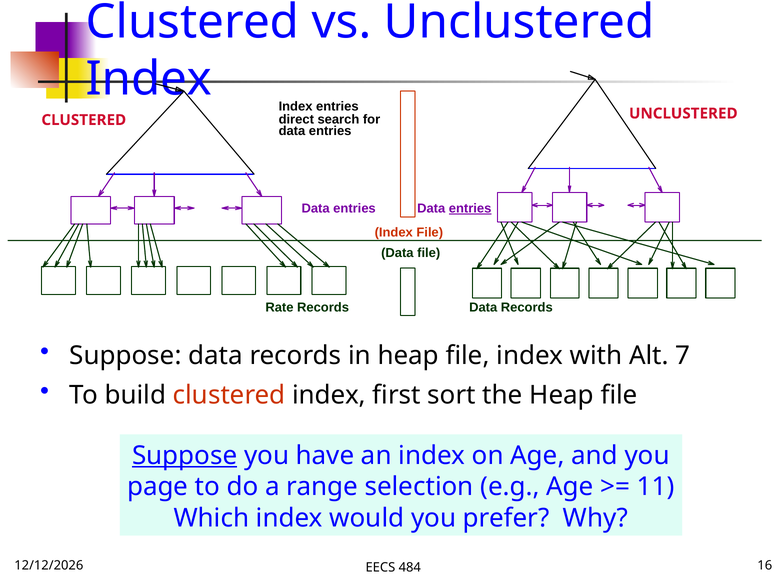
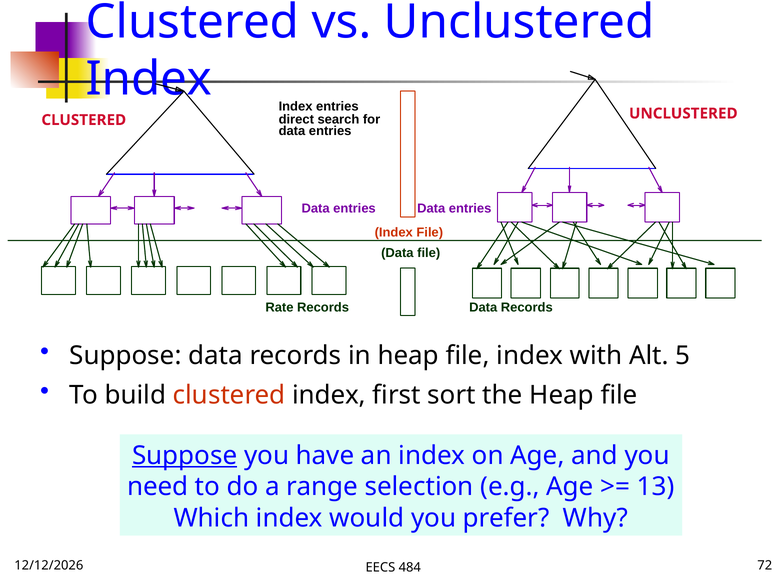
entries at (470, 208) underline: present -> none
7: 7 -> 5
page: page -> need
11: 11 -> 13
16: 16 -> 72
